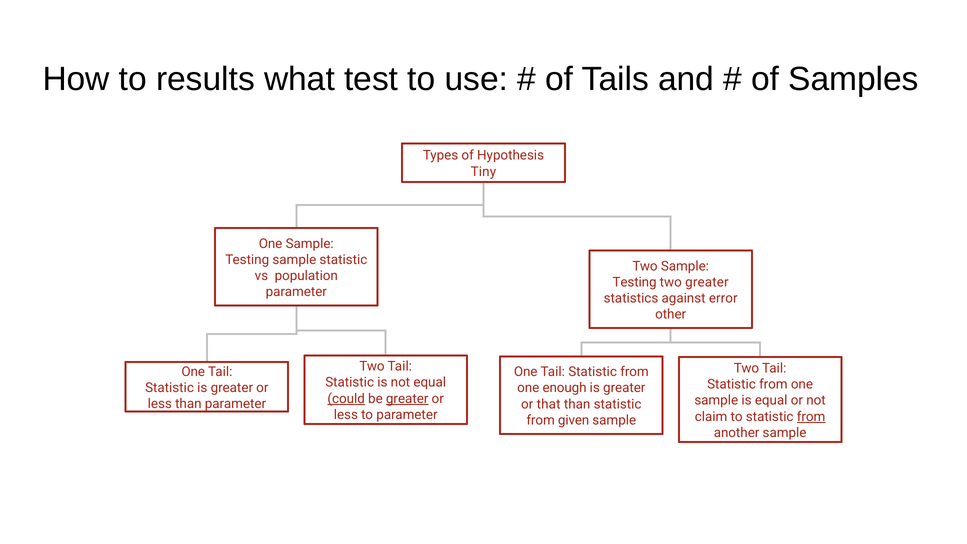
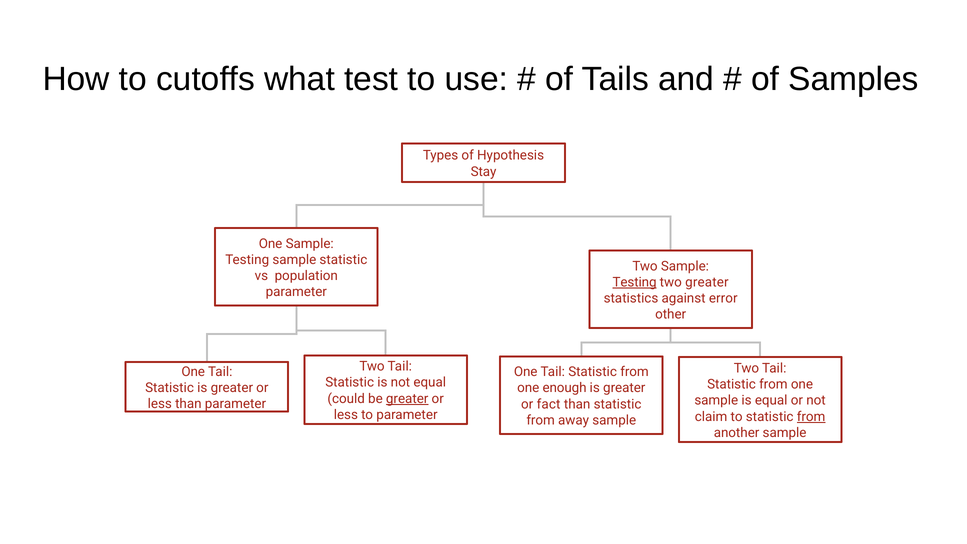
results: results -> cutoffs
Tiny: Tiny -> Stay
Testing at (635, 282) underline: none -> present
could underline: present -> none
that: that -> fact
given: given -> away
